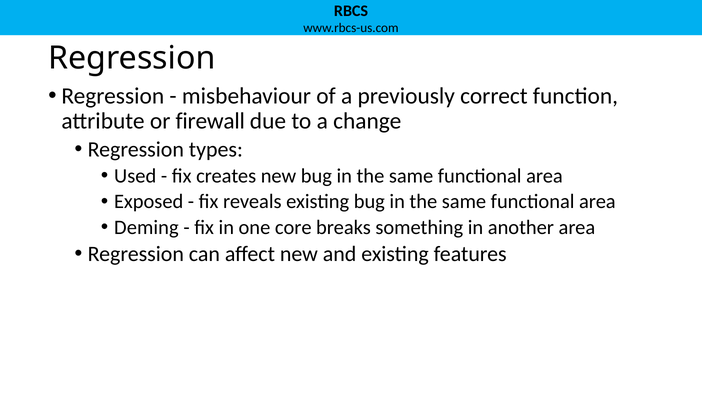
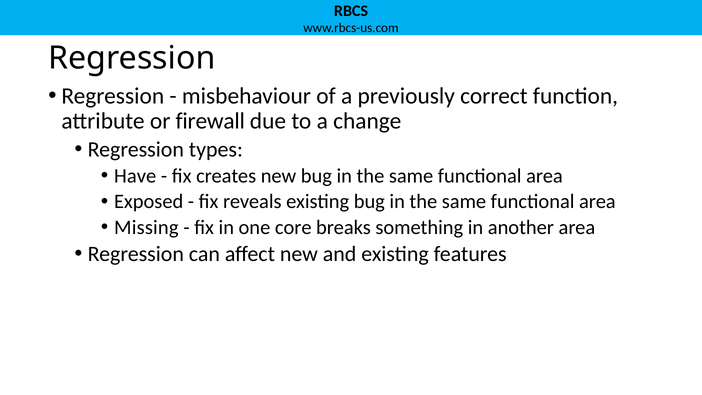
Used: Used -> Have
Deming: Deming -> Missing
